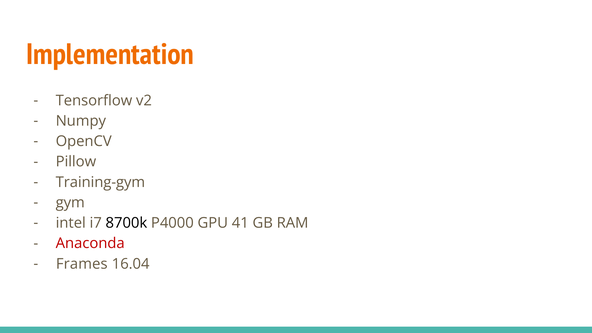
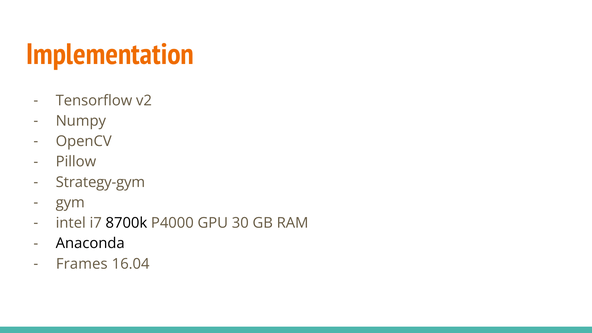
Training-gym: Training-gym -> Strategy-gym
41: 41 -> 30
Anaconda colour: red -> black
